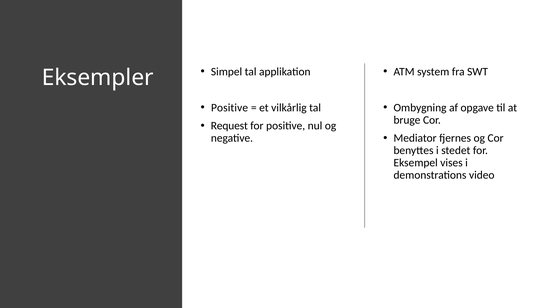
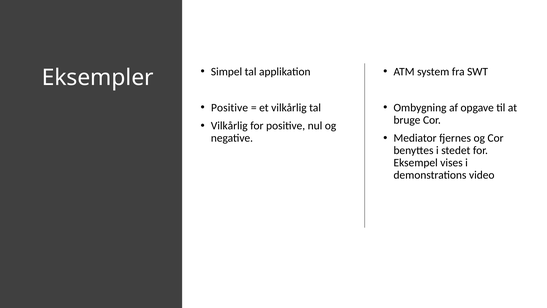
Request at (229, 126): Request -> Vilkårlig
